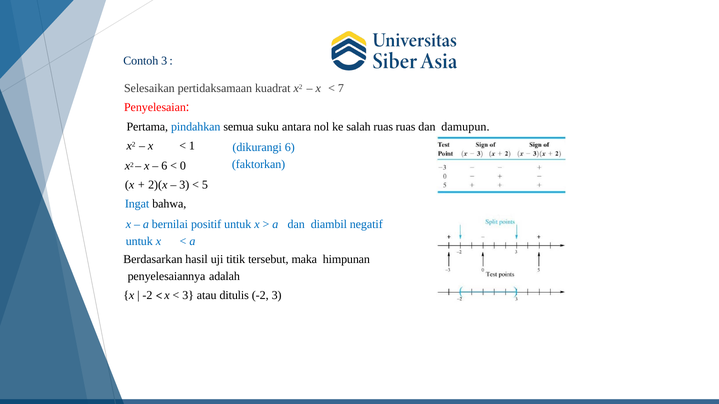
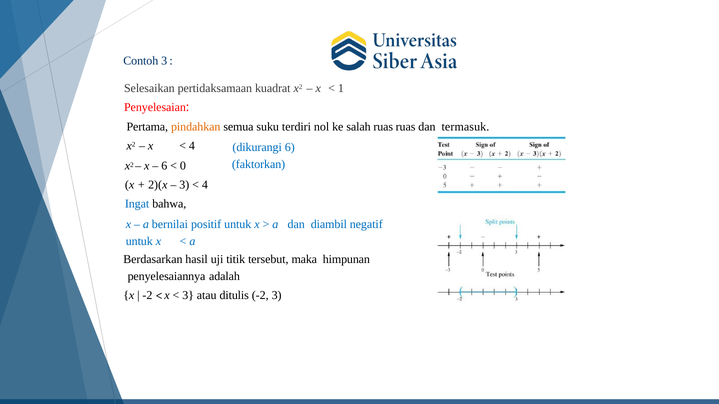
7: 7 -> 1
pindahkan colour: blue -> orange
antara: antara -> terdiri
damupun: damupun -> termasuk
1 at (192, 146): 1 -> 4
5 at (205, 185): 5 -> 4
